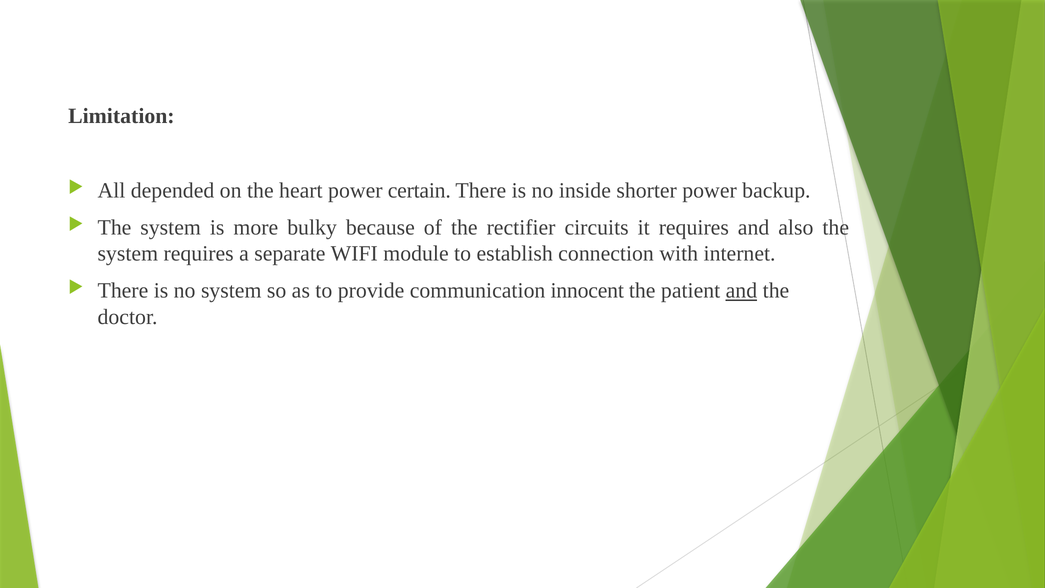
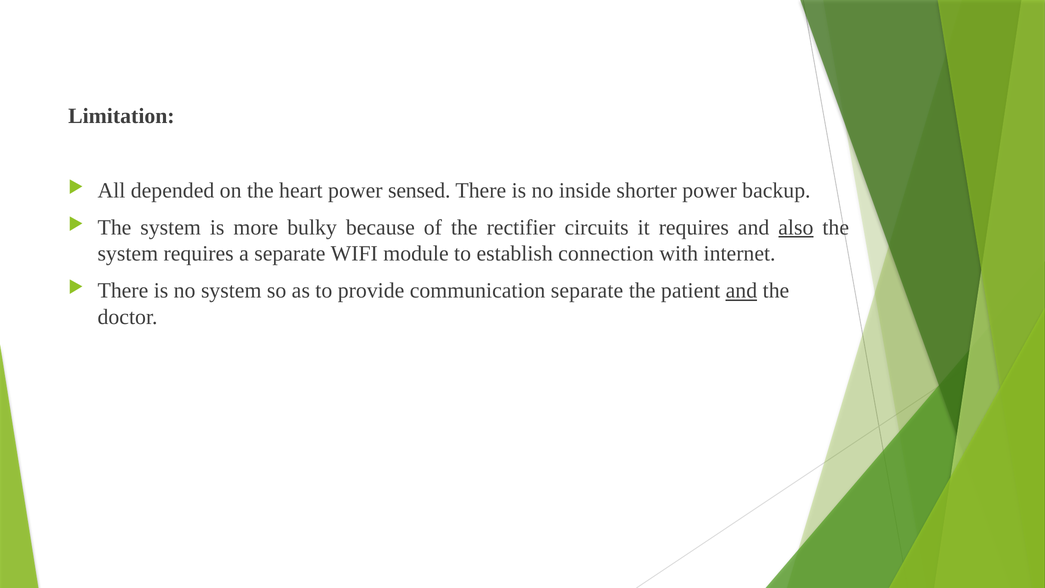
certain: certain -> sensed
also underline: none -> present
communication innocent: innocent -> separate
